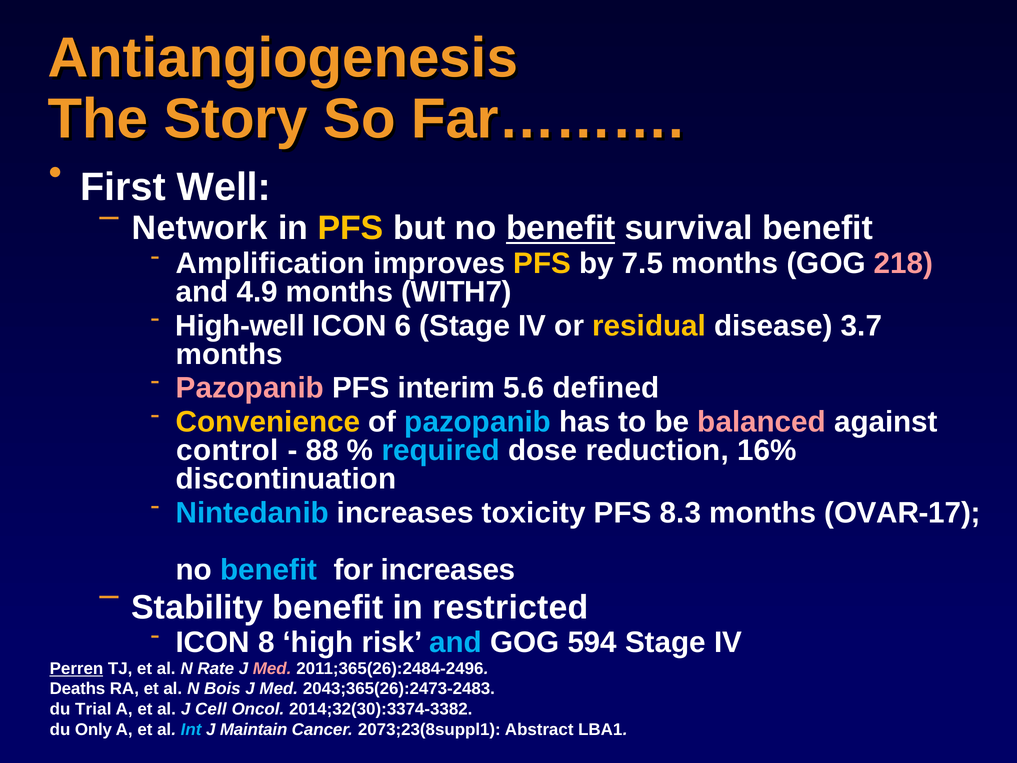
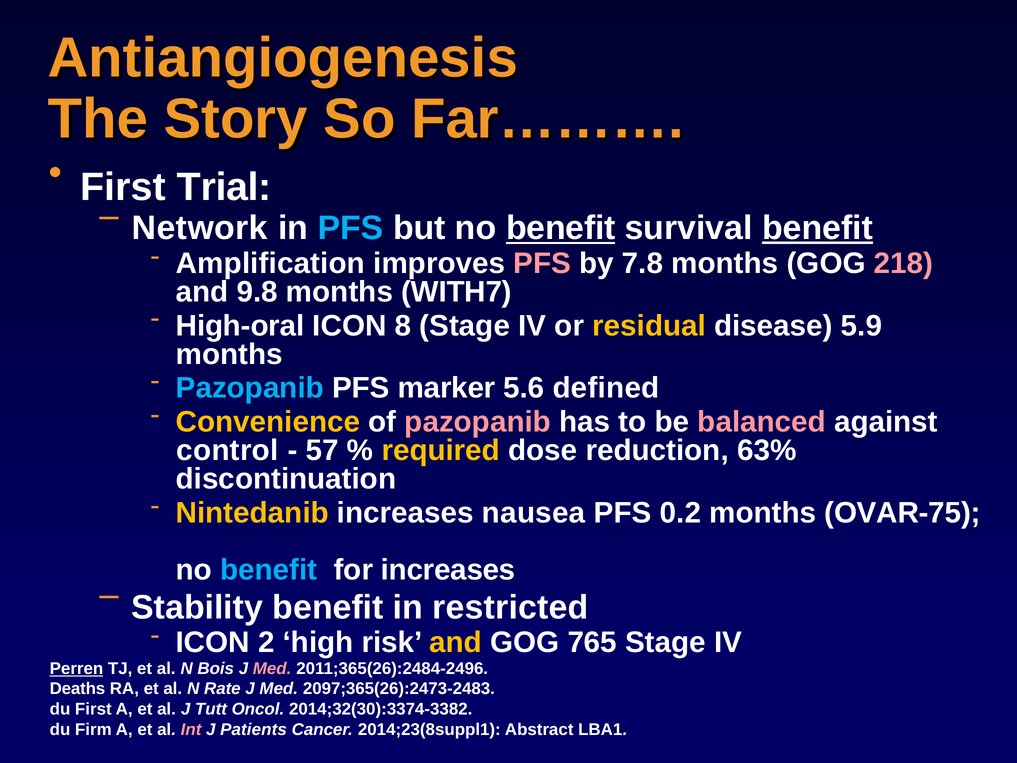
Well: Well -> Trial
PFS at (351, 228) colour: yellow -> light blue
benefit at (818, 228) underline: none -> present
PFS at (542, 263) colour: yellow -> pink
7.5: 7.5 -> 7.8
4.9: 4.9 -> 9.8
High-well: High-well -> High-oral
6: 6 -> 8
3.7: 3.7 -> 5.9
Pazopanib at (250, 388) colour: pink -> light blue
interim: interim -> marker
pazopanib at (478, 422) colour: light blue -> pink
88: 88 -> 57
required colour: light blue -> yellow
16%: 16% -> 63%
Nintedanib colour: light blue -> yellow
toxicity: toxicity -> nausea
8.3: 8.3 -> 0.2
OVAR-17: OVAR-17 -> OVAR-75
8: 8 -> 2
and at (456, 642) colour: light blue -> yellow
594: 594 -> 765
Rate: Rate -> Bois
Bois: Bois -> Rate
2043;365(26):2473-2483: 2043;365(26):2473-2483 -> 2097;365(26):2473-2483
du Trial: Trial -> First
Cell: Cell -> Tutt
Only: Only -> Firm
Int colour: light blue -> pink
Maintain: Maintain -> Patients
2073;23(8suppl1: 2073;23(8suppl1 -> 2014;23(8suppl1
